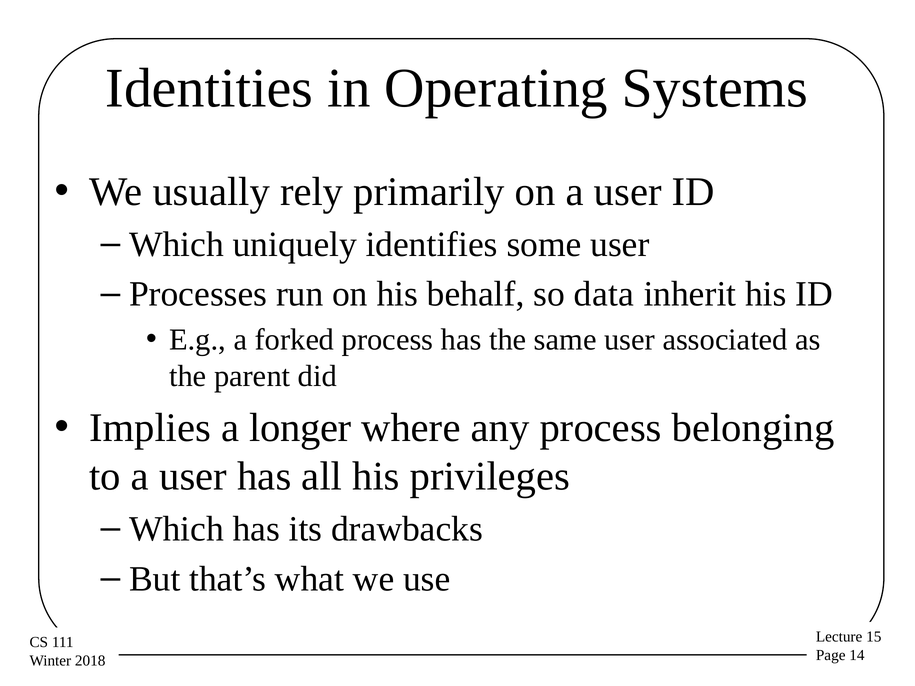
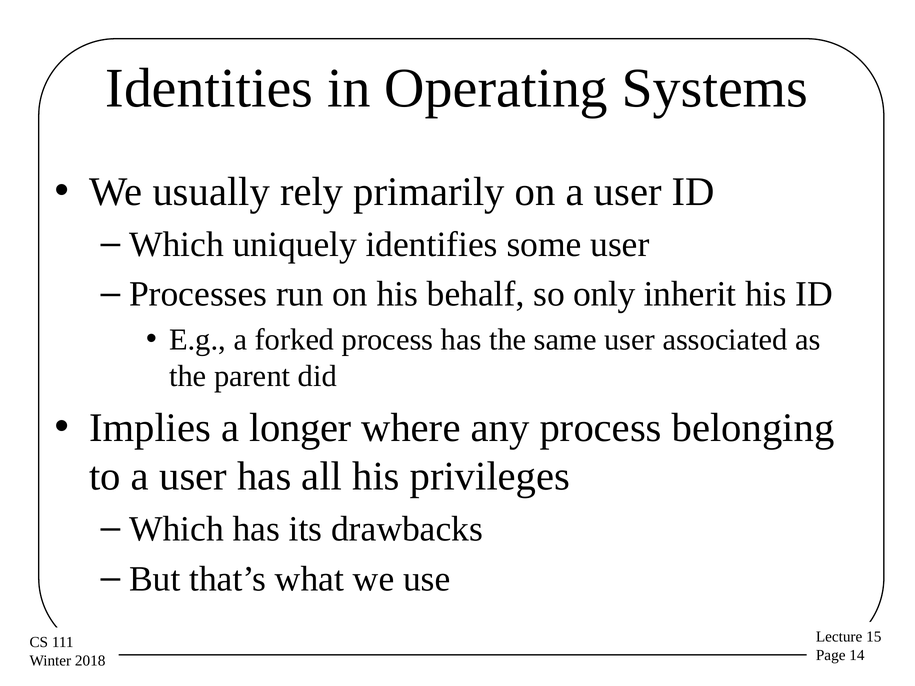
data: data -> only
